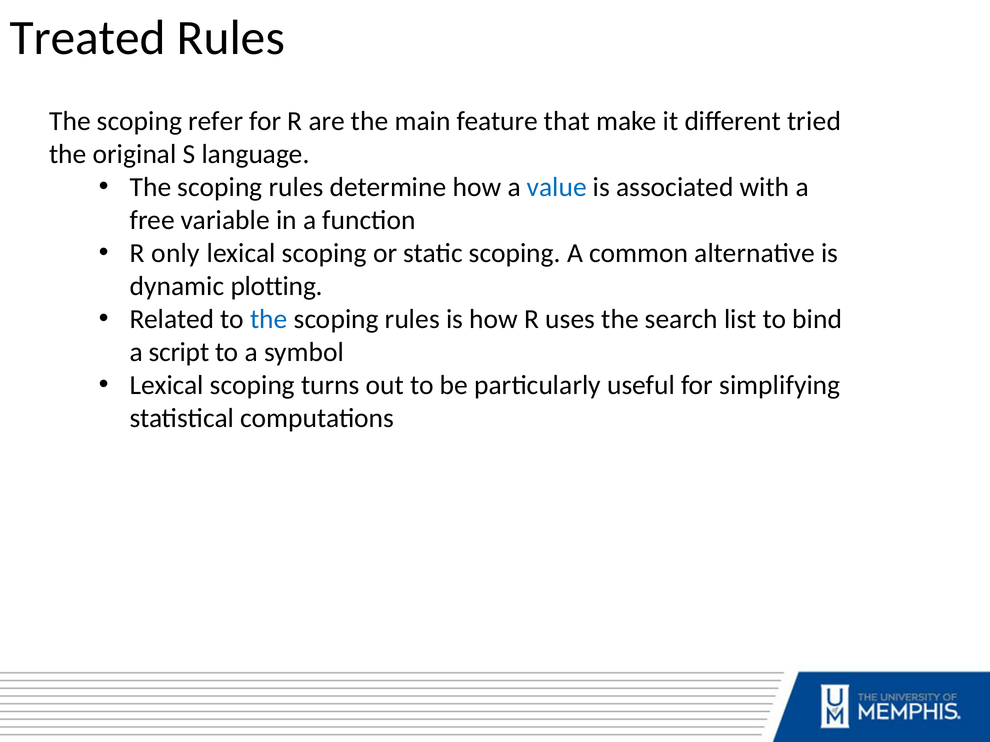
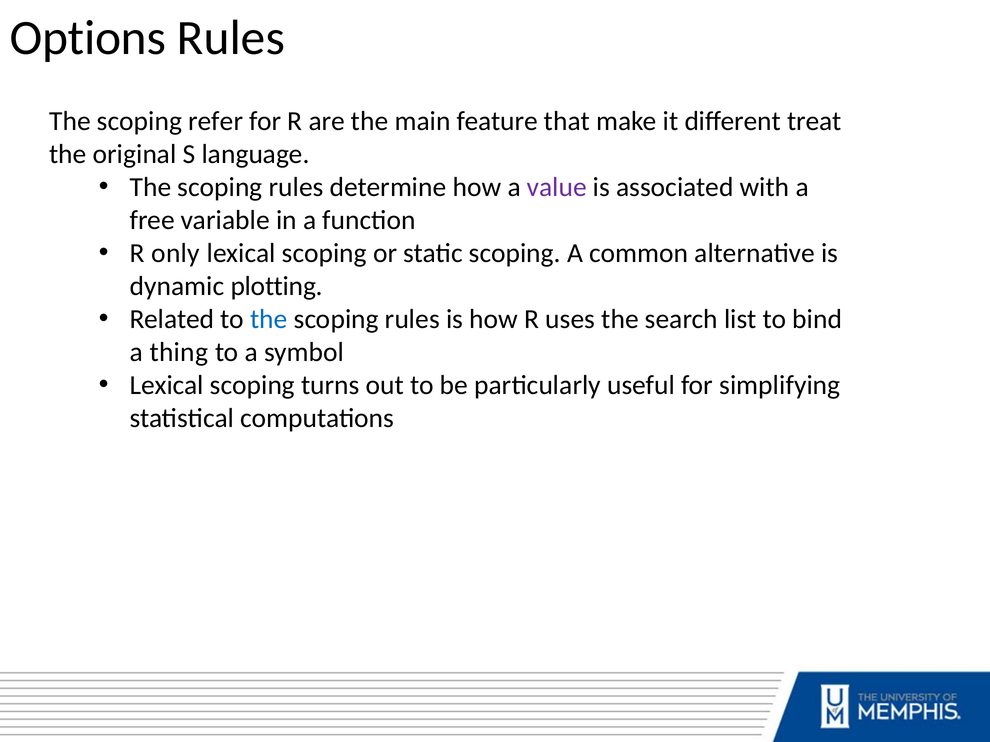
Treated: Treated -> Options
tried: tried -> treat
value colour: blue -> purple
script: script -> thing
